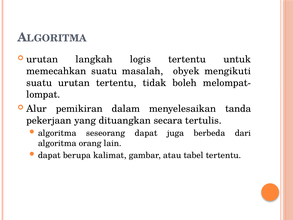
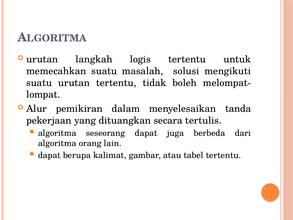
obyek: obyek -> solusi
